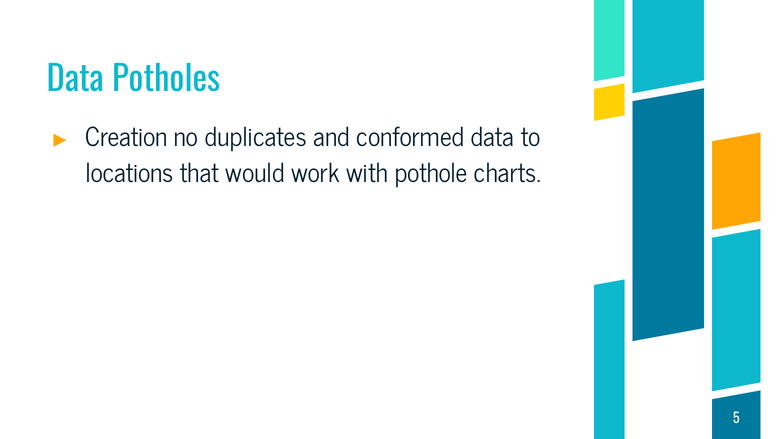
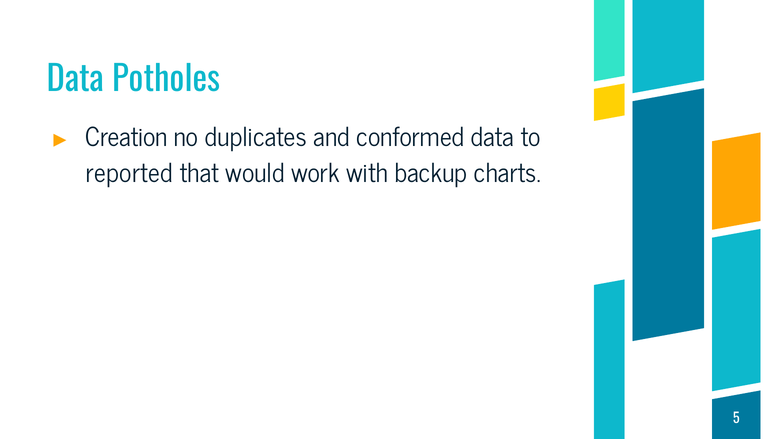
locations: locations -> reported
pothole: pothole -> backup
